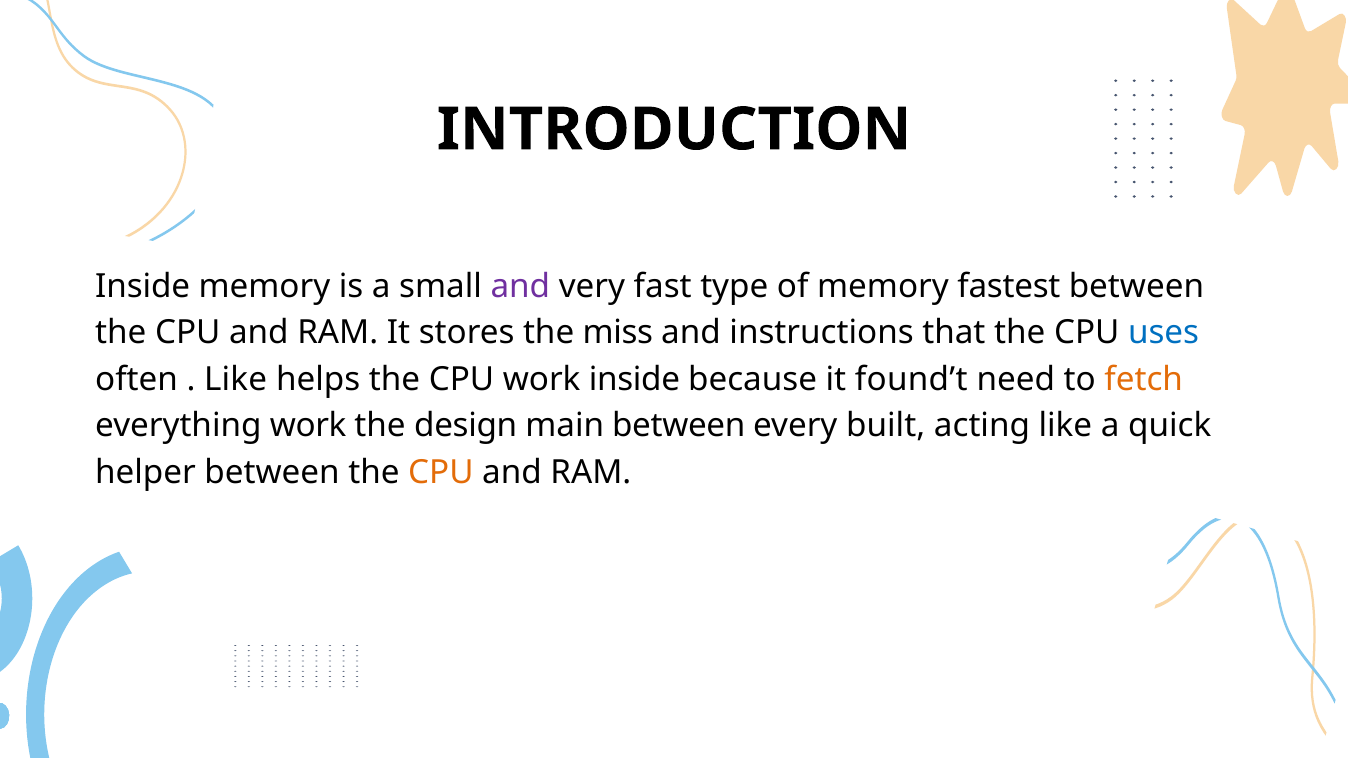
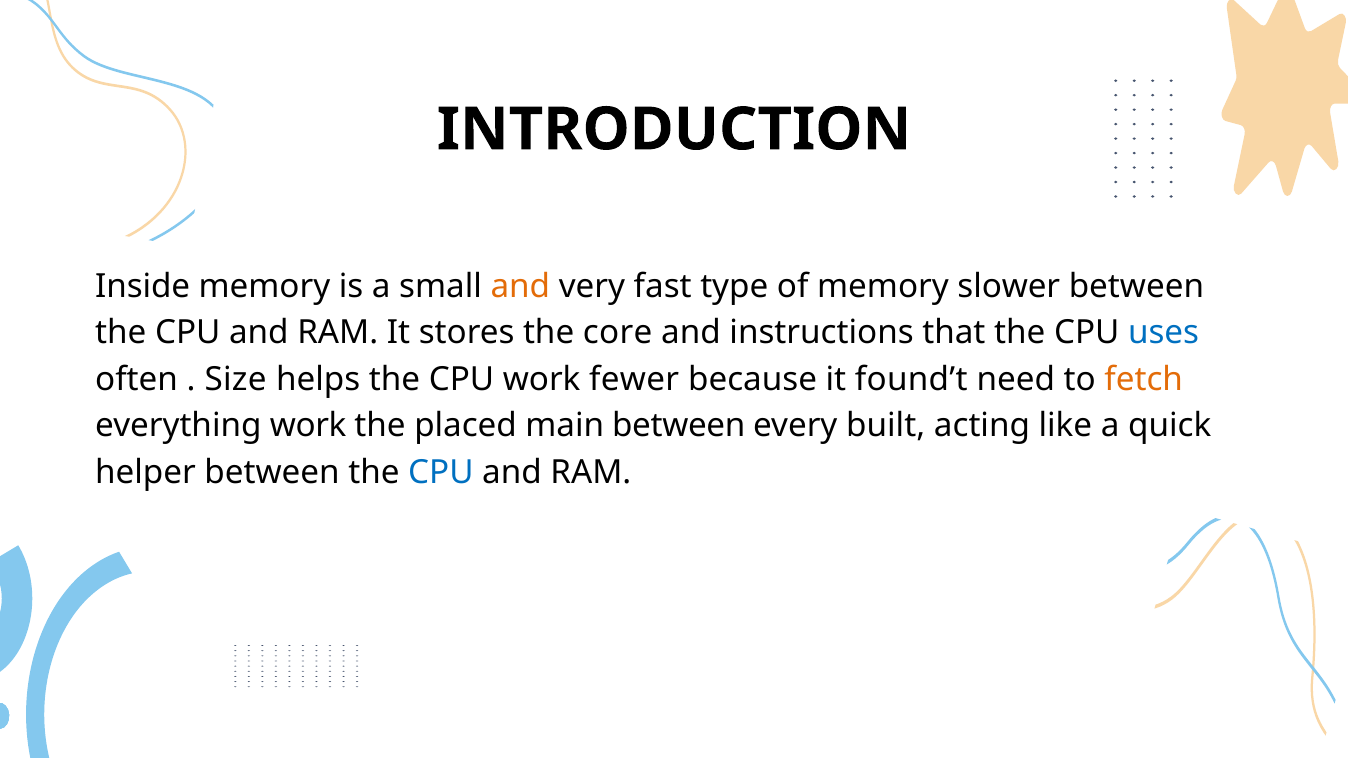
and at (520, 286) colour: purple -> orange
fastest: fastest -> slower
miss: miss -> core
Like at (236, 380): Like -> Size
work inside: inside -> fewer
design: design -> placed
CPU at (441, 473) colour: orange -> blue
